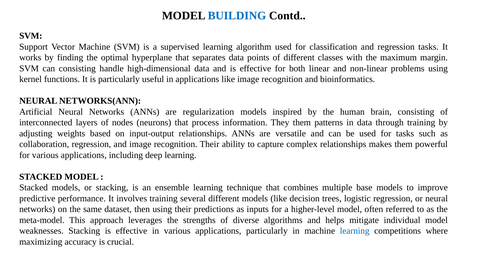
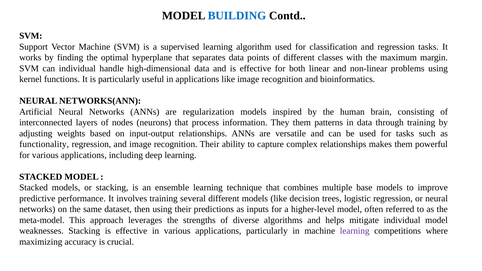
can consisting: consisting -> individual
collaboration: collaboration -> functionality
learning at (355, 231) colour: blue -> purple
